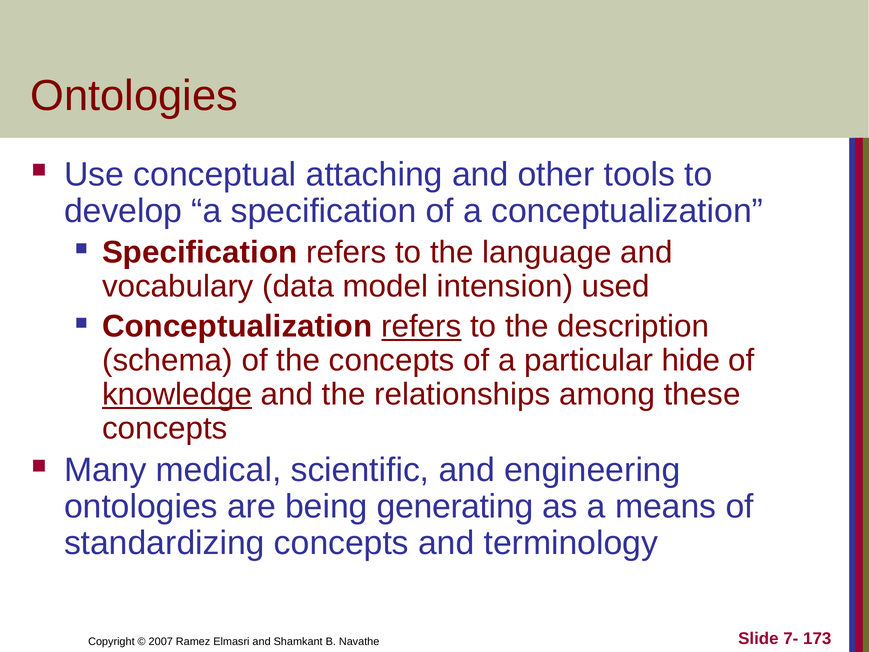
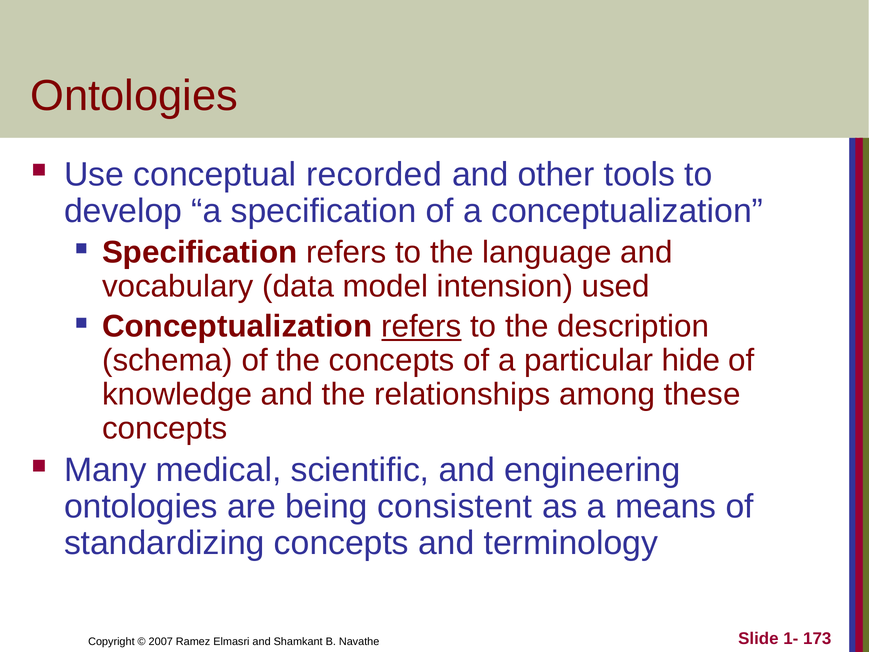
attaching: attaching -> recorded
knowledge underline: present -> none
generating: generating -> consistent
7-: 7- -> 1-
